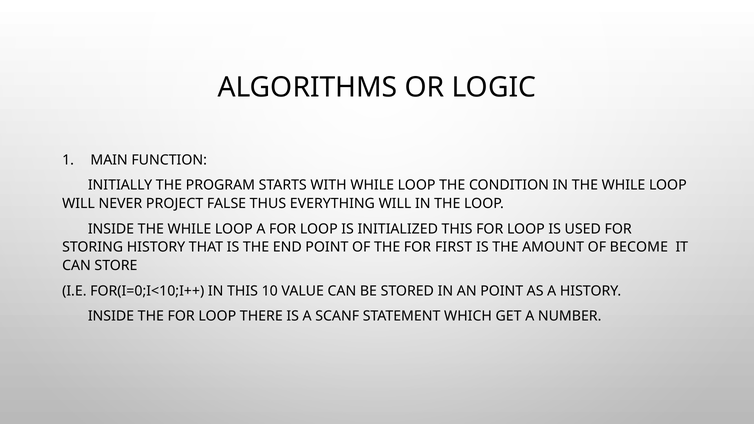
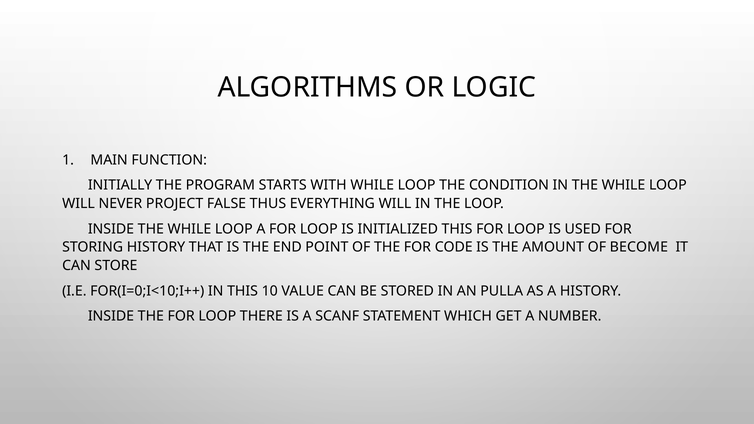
FIRST: FIRST -> CODE
AN POINT: POINT -> PULLA
